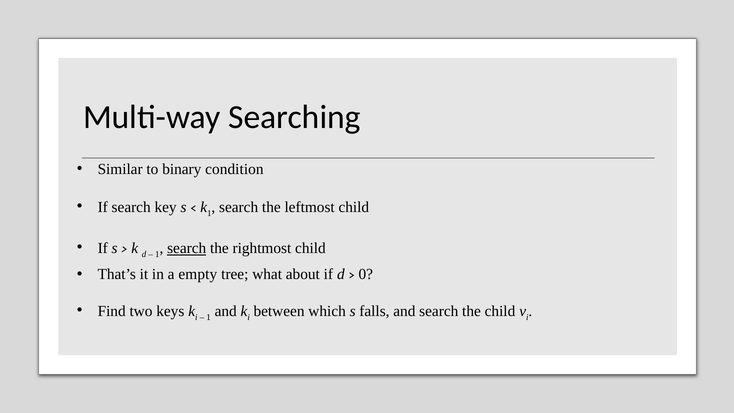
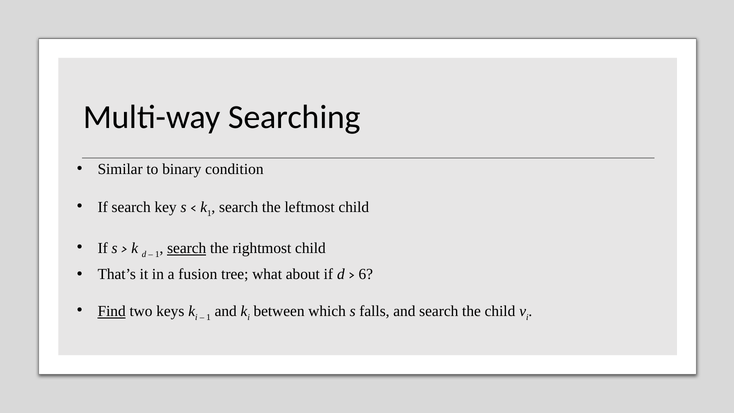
empty: empty -> fusion
0: 0 -> 6
Find underline: none -> present
